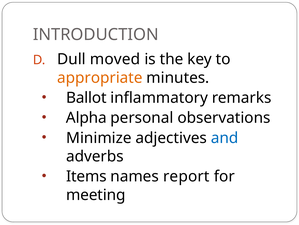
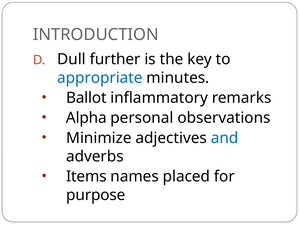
moved: moved -> further
appropriate colour: orange -> blue
report: report -> placed
meeting: meeting -> purpose
